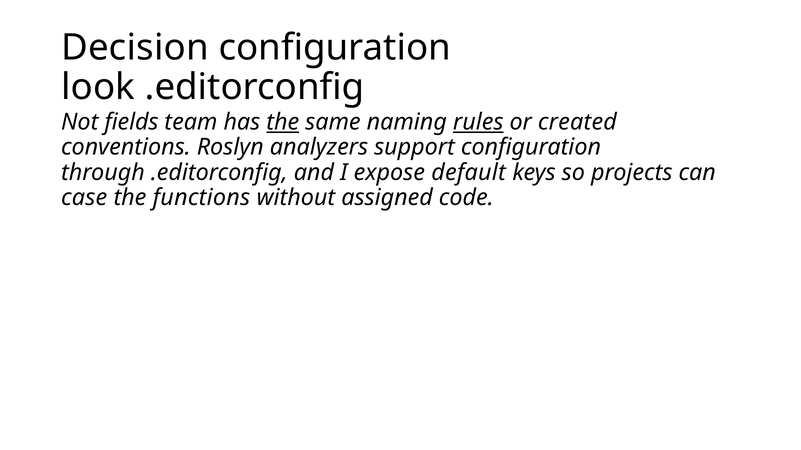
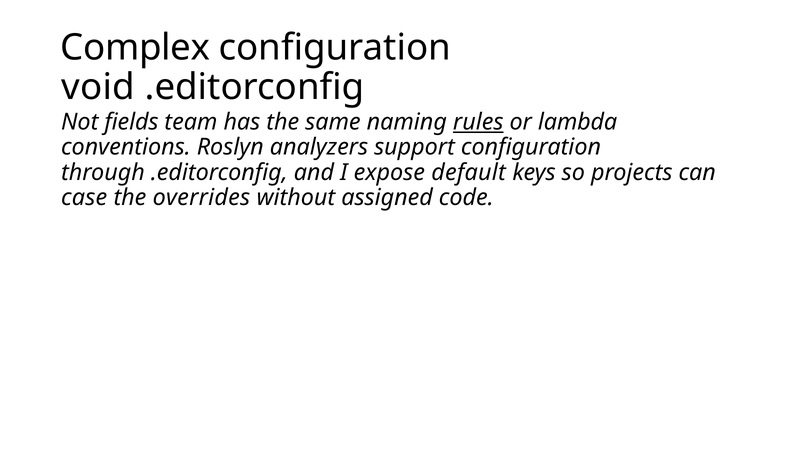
Decision: Decision -> Complex
look: look -> void
the at (283, 122) underline: present -> none
created: created -> lambda
functions: functions -> overrides
